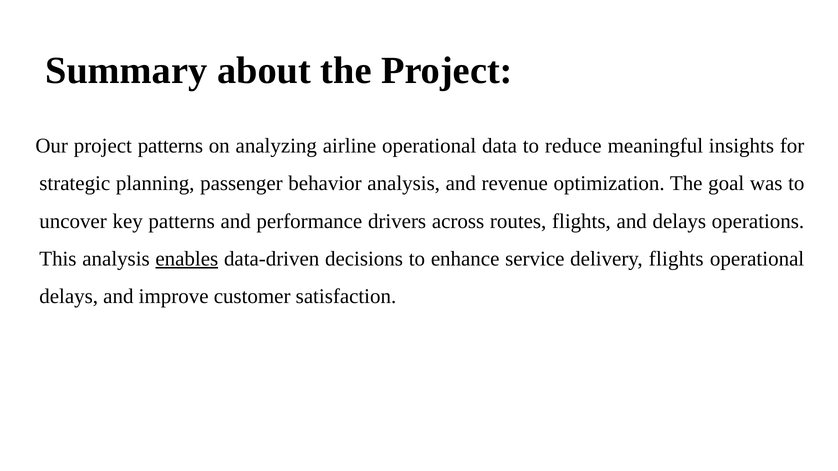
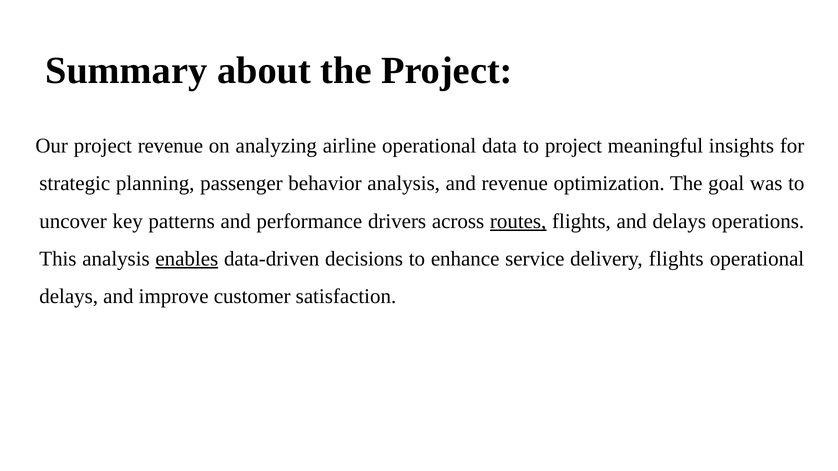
project patterns: patterns -> revenue
to reduce: reduce -> project
routes underline: none -> present
